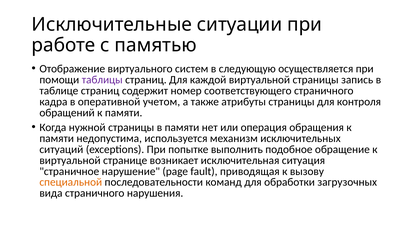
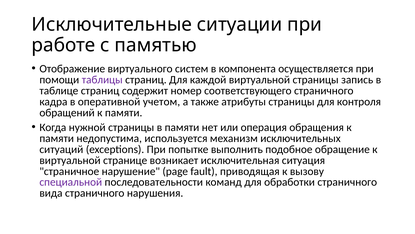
следующую: следующую -> компонента
специальной colour: orange -> purple
обработки загрузочных: загрузочных -> страничного
